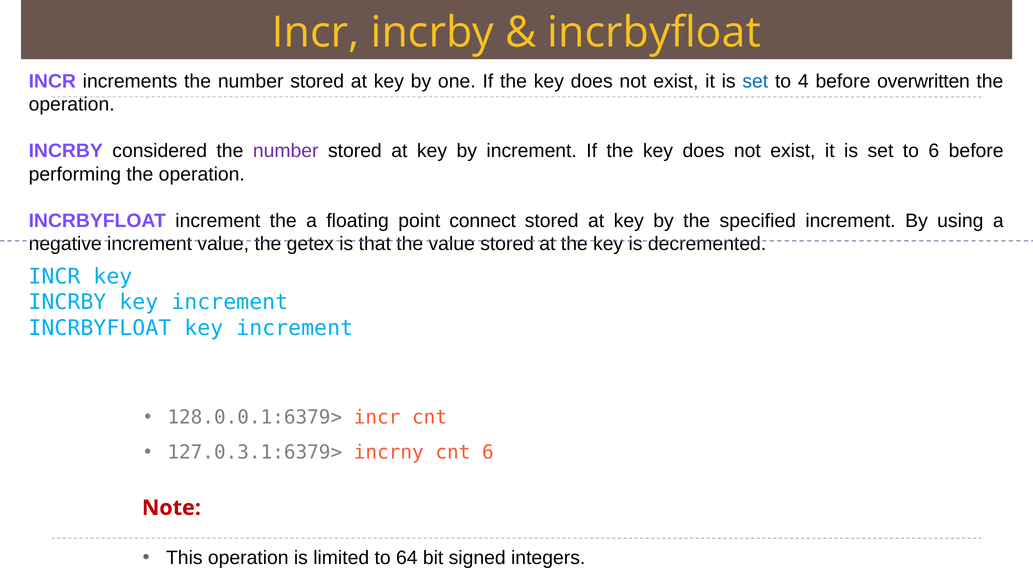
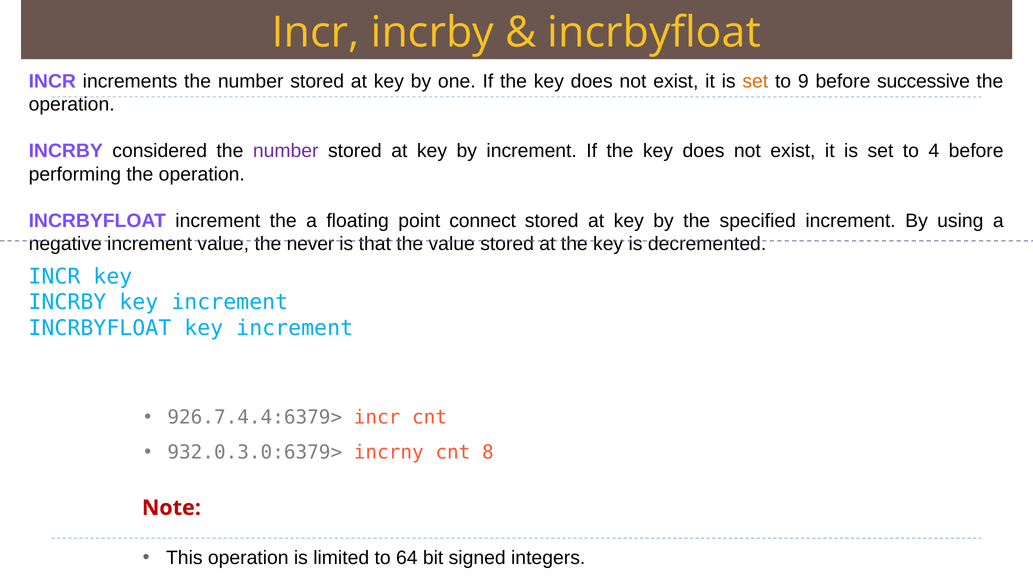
set at (755, 81) colour: blue -> orange
4: 4 -> 9
overwritten: overwritten -> successive
to 6: 6 -> 4
getex: getex -> never
128.0.0.1:6379>: 128.0.0.1:6379> -> 926.7.4.4:6379>
127.0.3.1:6379>: 127.0.3.1:6379> -> 932.0.3.0:6379>
cnt 6: 6 -> 8
